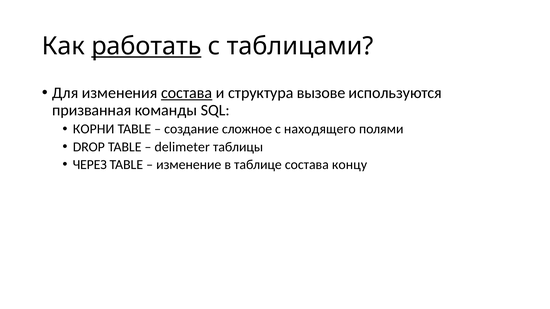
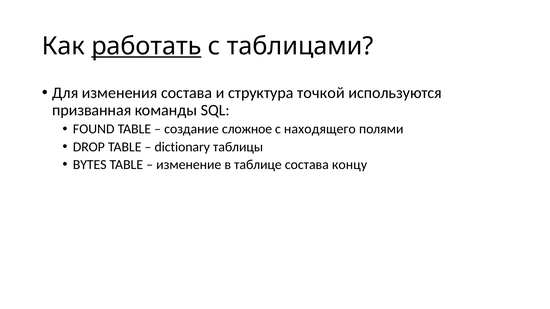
состава at (187, 93) underline: present -> none
вызове: вызове -> точкой
КОРНИ: КОРНИ -> FOUND
delimeter: delimeter -> dictionary
ЧЕРЕЗ: ЧЕРЕЗ -> BYTES
